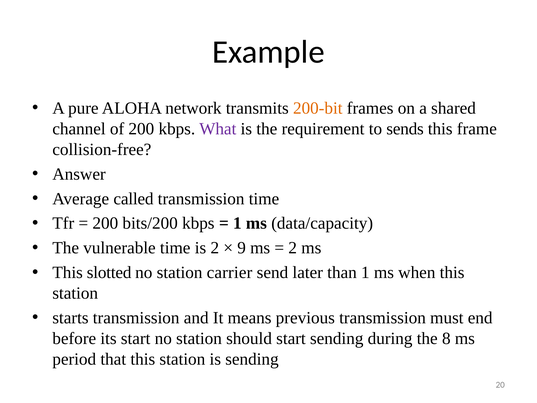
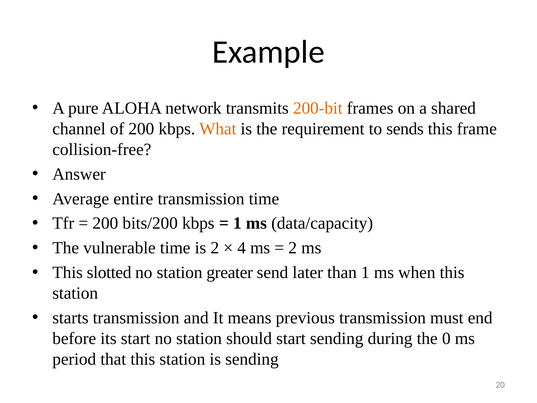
What colour: purple -> orange
called: called -> entire
9: 9 -> 4
carrier: carrier -> greater
8: 8 -> 0
